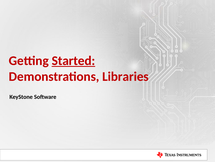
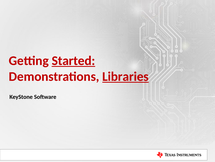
Libraries underline: none -> present
